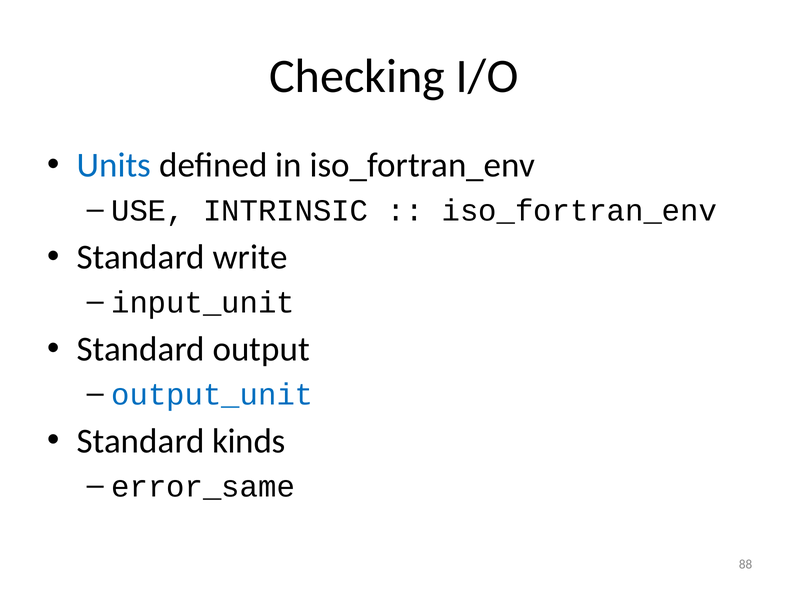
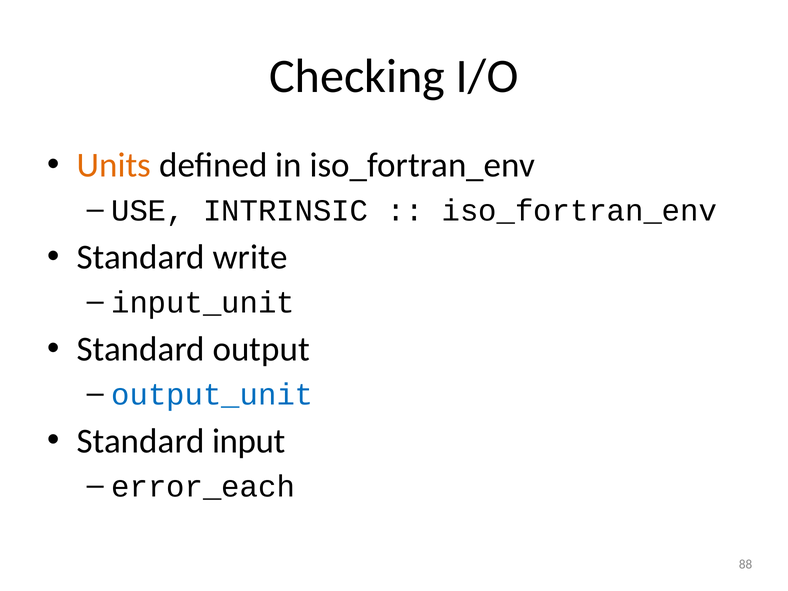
Units colour: blue -> orange
kinds: kinds -> input
error_same: error_same -> error_each
